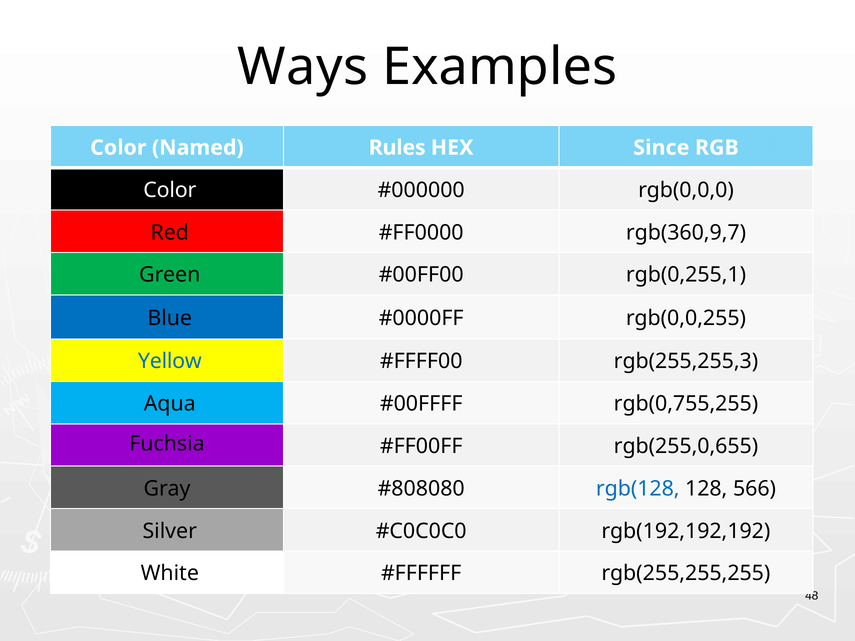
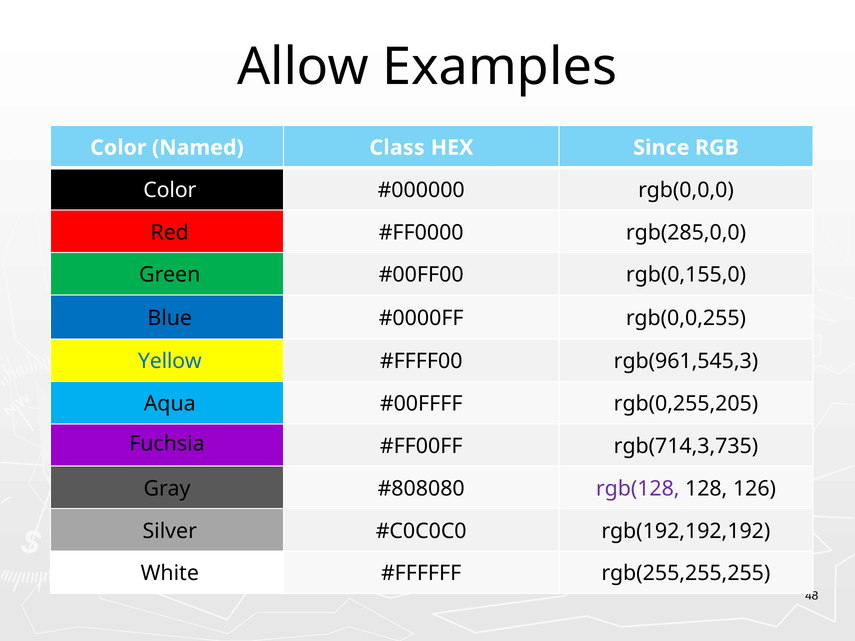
Ways: Ways -> Allow
Rules: Rules -> Class
rgb(360,9,7: rgb(360,9,7 -> rgb(285,0,0
rgb(0,255,1: rgb(0,255,1 -> rgb(0,155,0
rgb(255,255,3: rgb(255,255,3 -> rgb(961,545,3
rgb(0,755,255: rgb(0,755,255 -> rgb(0,255,205
rgb(255,0,655: rgb(255,0,655 -> rgb(714,3,735
rgb(128 colour: blue -> purple
566: 566 -> 126
